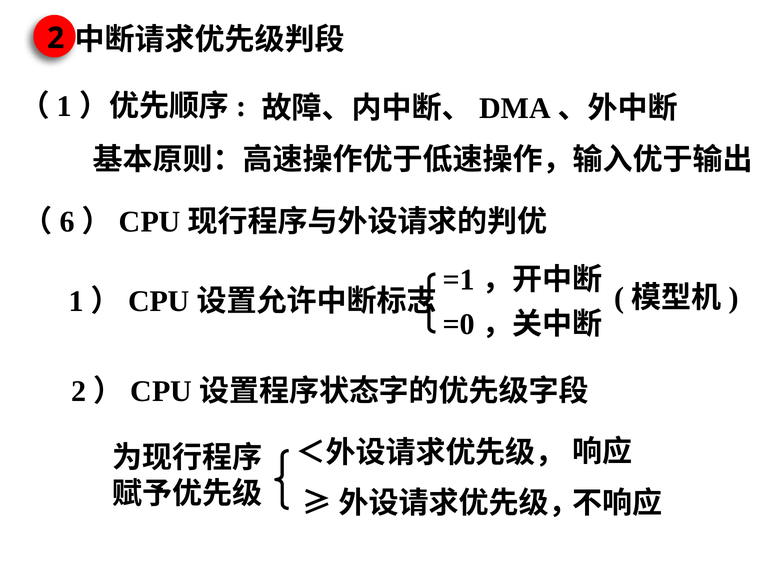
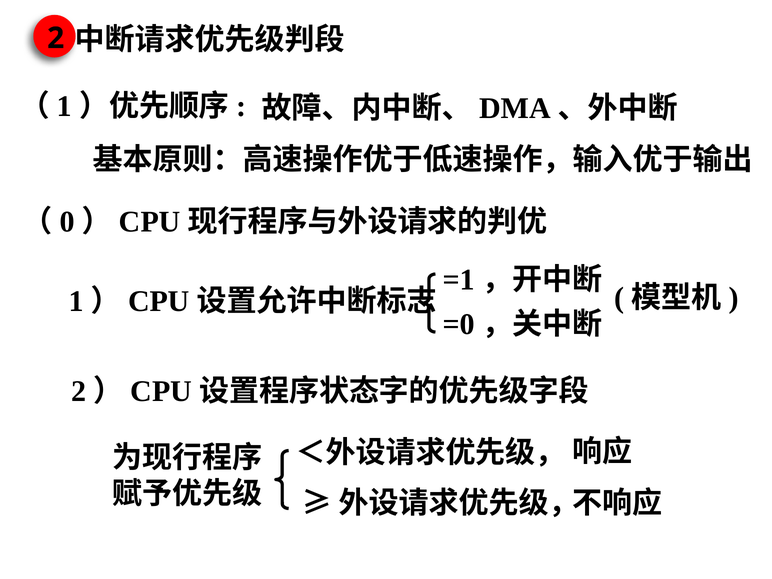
6: 6 -> 0
